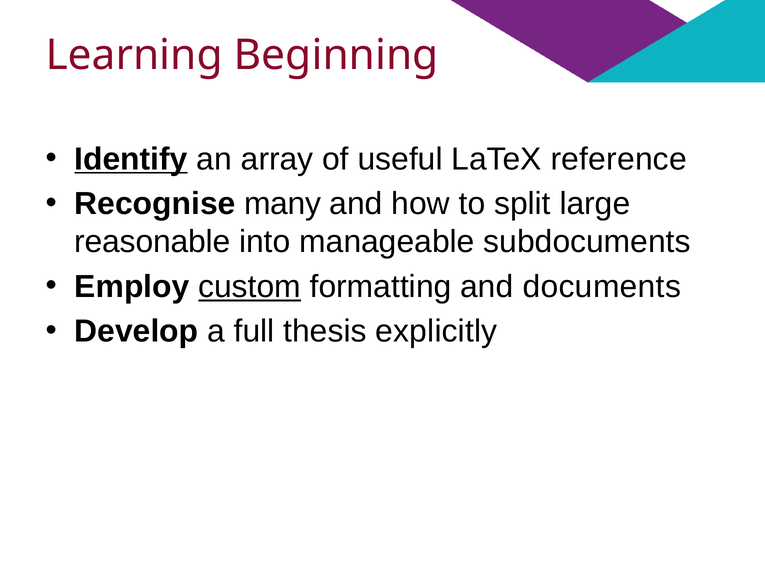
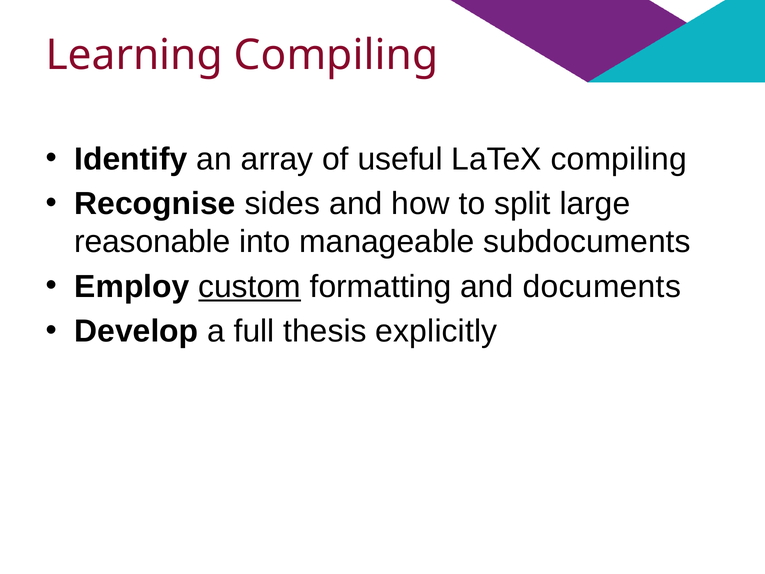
Learning Beginning: Beginning -> Compiling
Identify underline: present -> none
LaTeX reference: reference -> compiling
many: many -> sides
